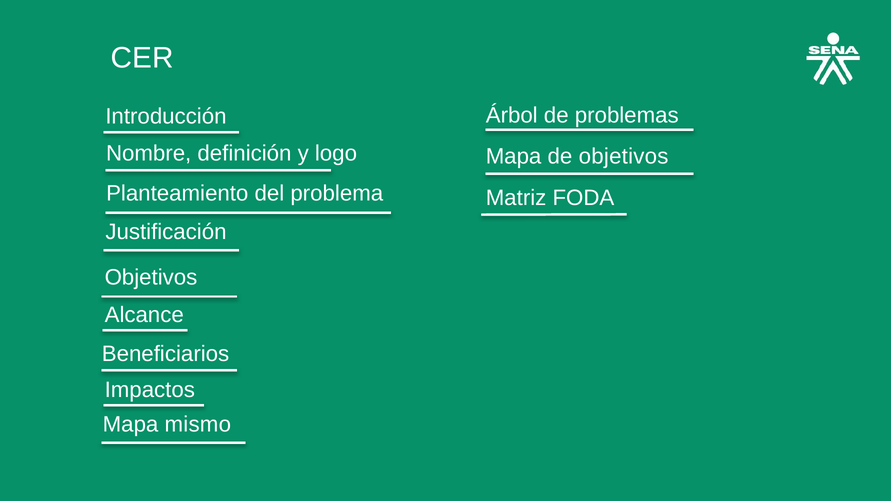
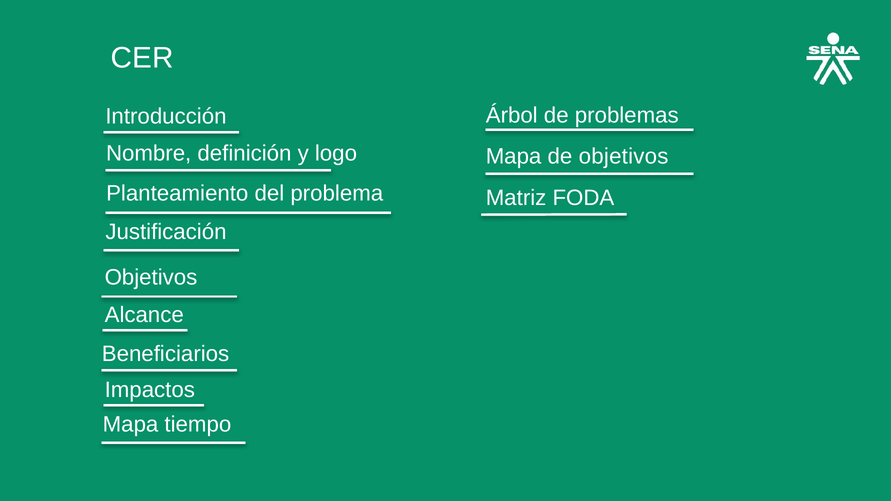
mismo: mismo -> tiempo
